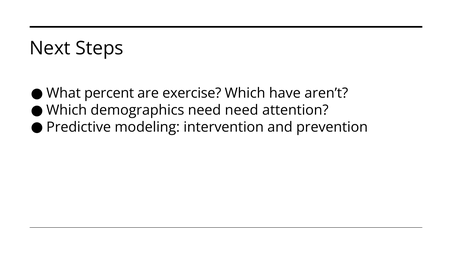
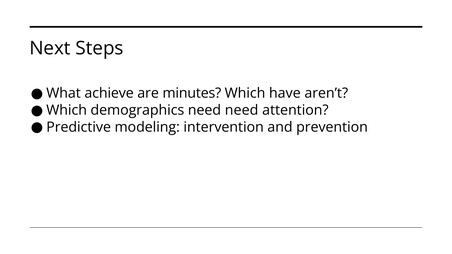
percent: percent -> achieve
exercise: exercise -> minutes
